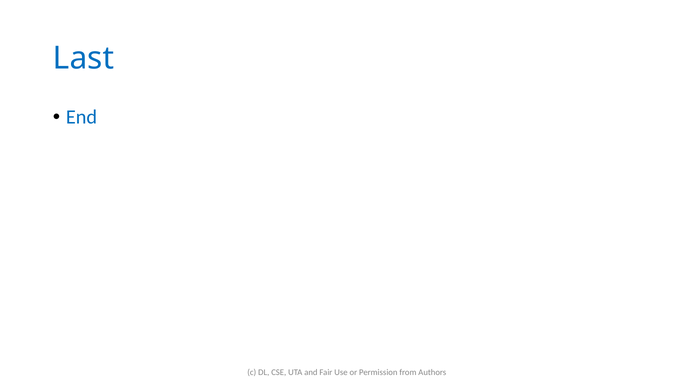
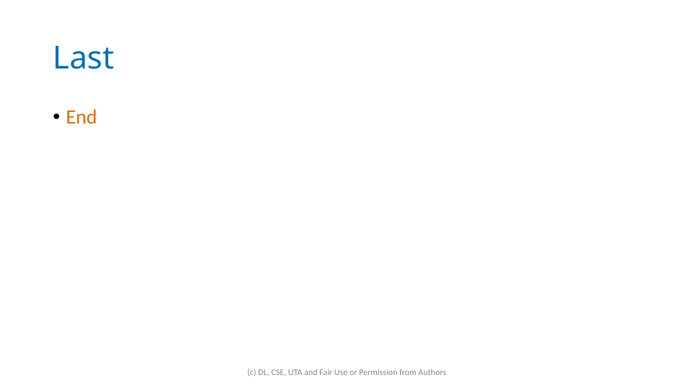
End colour: blue -> orange
